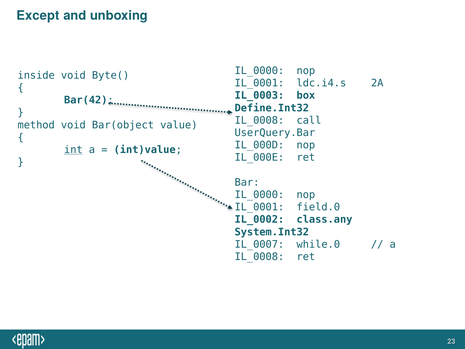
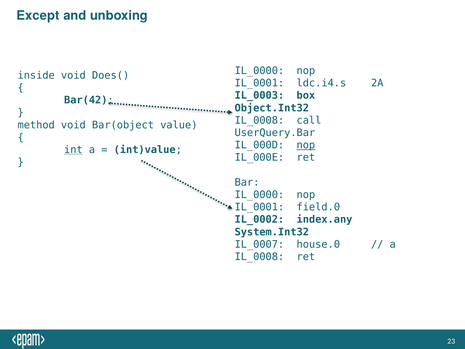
Byte(: Byte( -> Does(
Define.Int32: Define.Int32 -> Object.Int32
nop at (306, 145) underline: none -> present
class.any: class.any -> index.any
while.0: while.0 -> house.0
